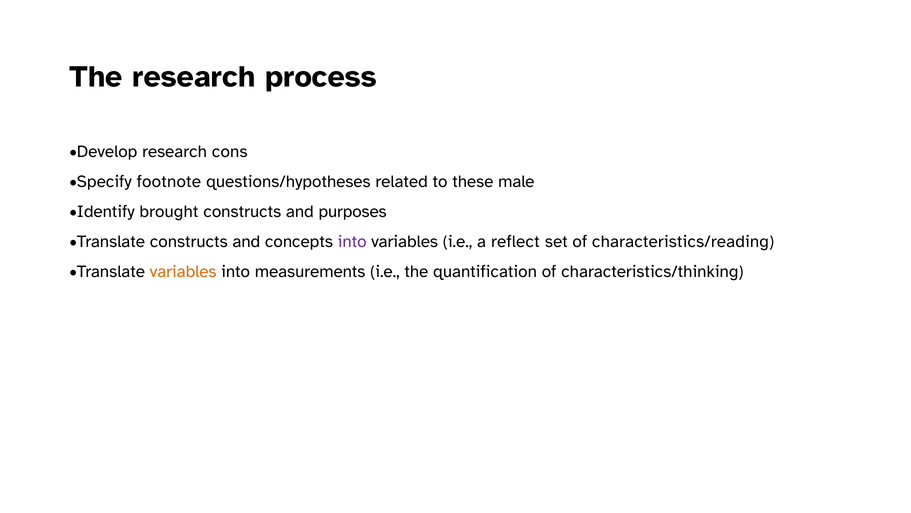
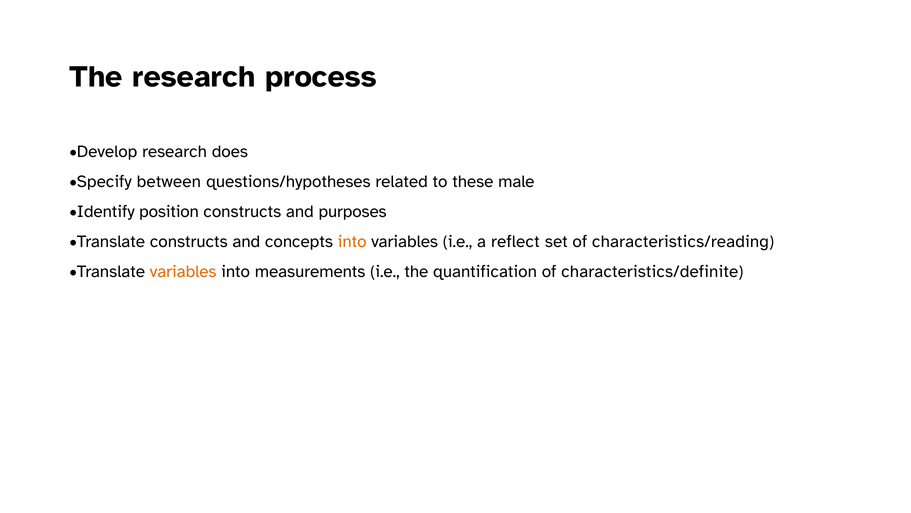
cons: cons -> does
footnote: footnote -> between
brought: brought -> position
into at (352, 241) colour: purple -> orange
characteristics/thinking: characteristics/thinking -> characteristics/definite
